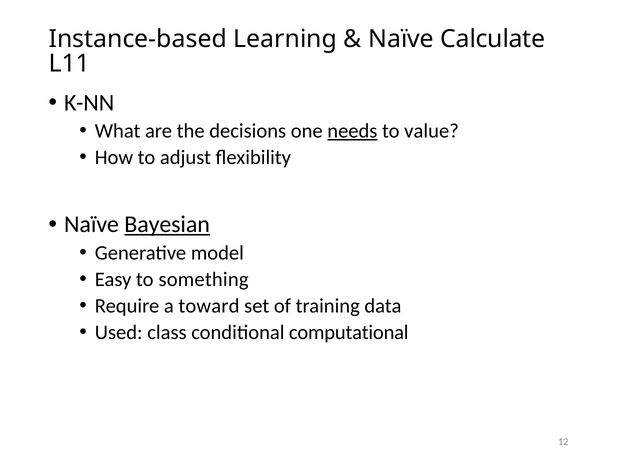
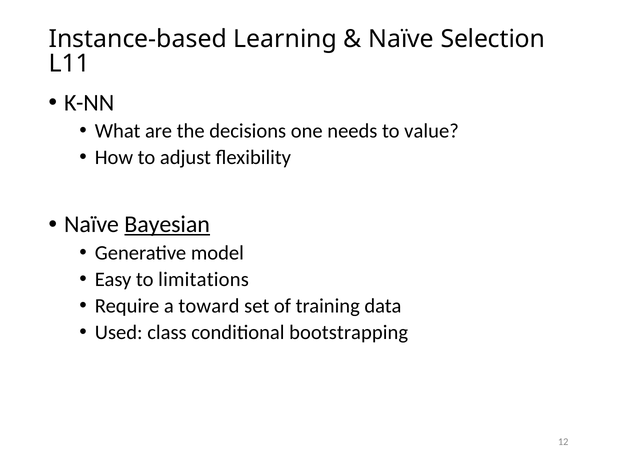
Calculate: Calculate -> Selection
needs underline: present -> none
something: something -> limitations
computational: computational -> bootstrapping
